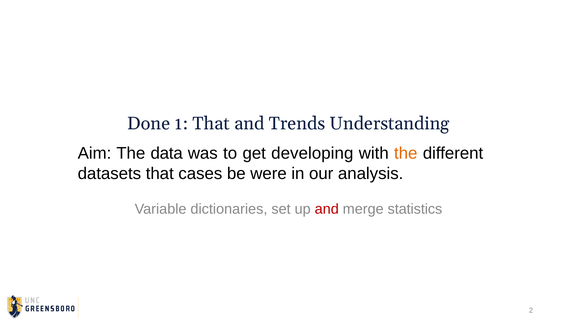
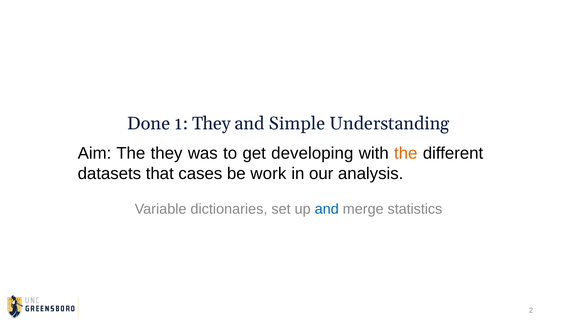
1 That: That -> They
Trends: Trends -> Simple
The data: data -> they
were: were -> work
and at (327, 209) colour: red -> blue
